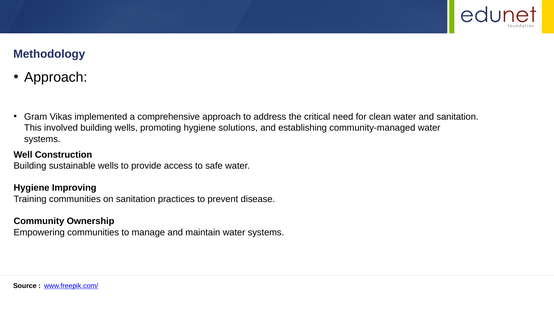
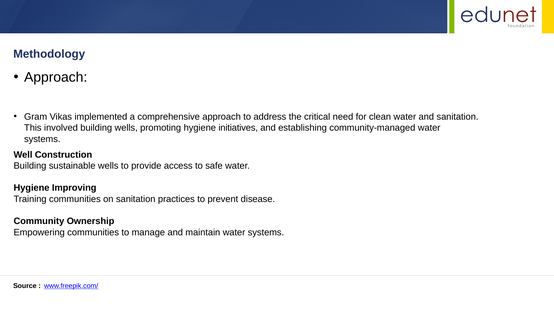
solutions: solutions -> initiatives
